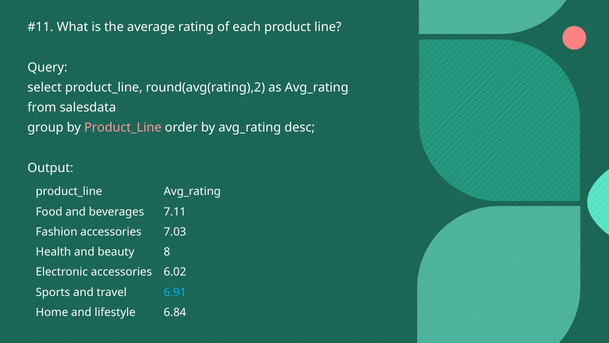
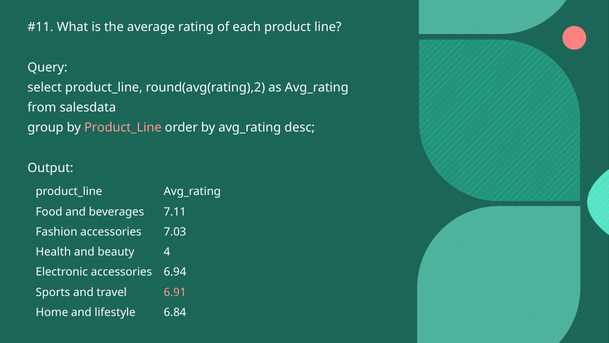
8: 8 -> 4
6.02: 6.02 -> 6.94
6.91 colour: light blue -> pink
